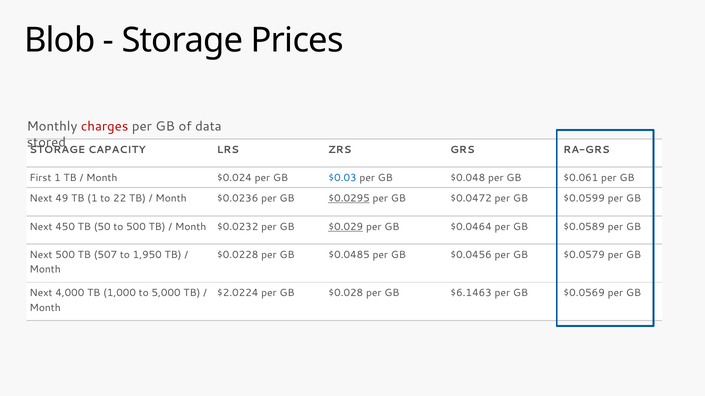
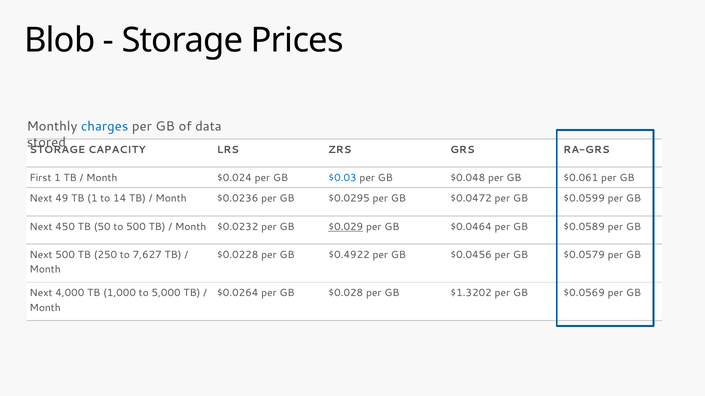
charges colour: red -> blue
22: 22 -> 14
$0.0295 underline: present -> none
507: 507 -> 250
1,950: 1,950 -> 7,627
$0.0485: $0.0485 -> $0.4922
$2.0224: $2.0224 -> $0.0264
$6.1463: $6.1463 -> $1.3202
